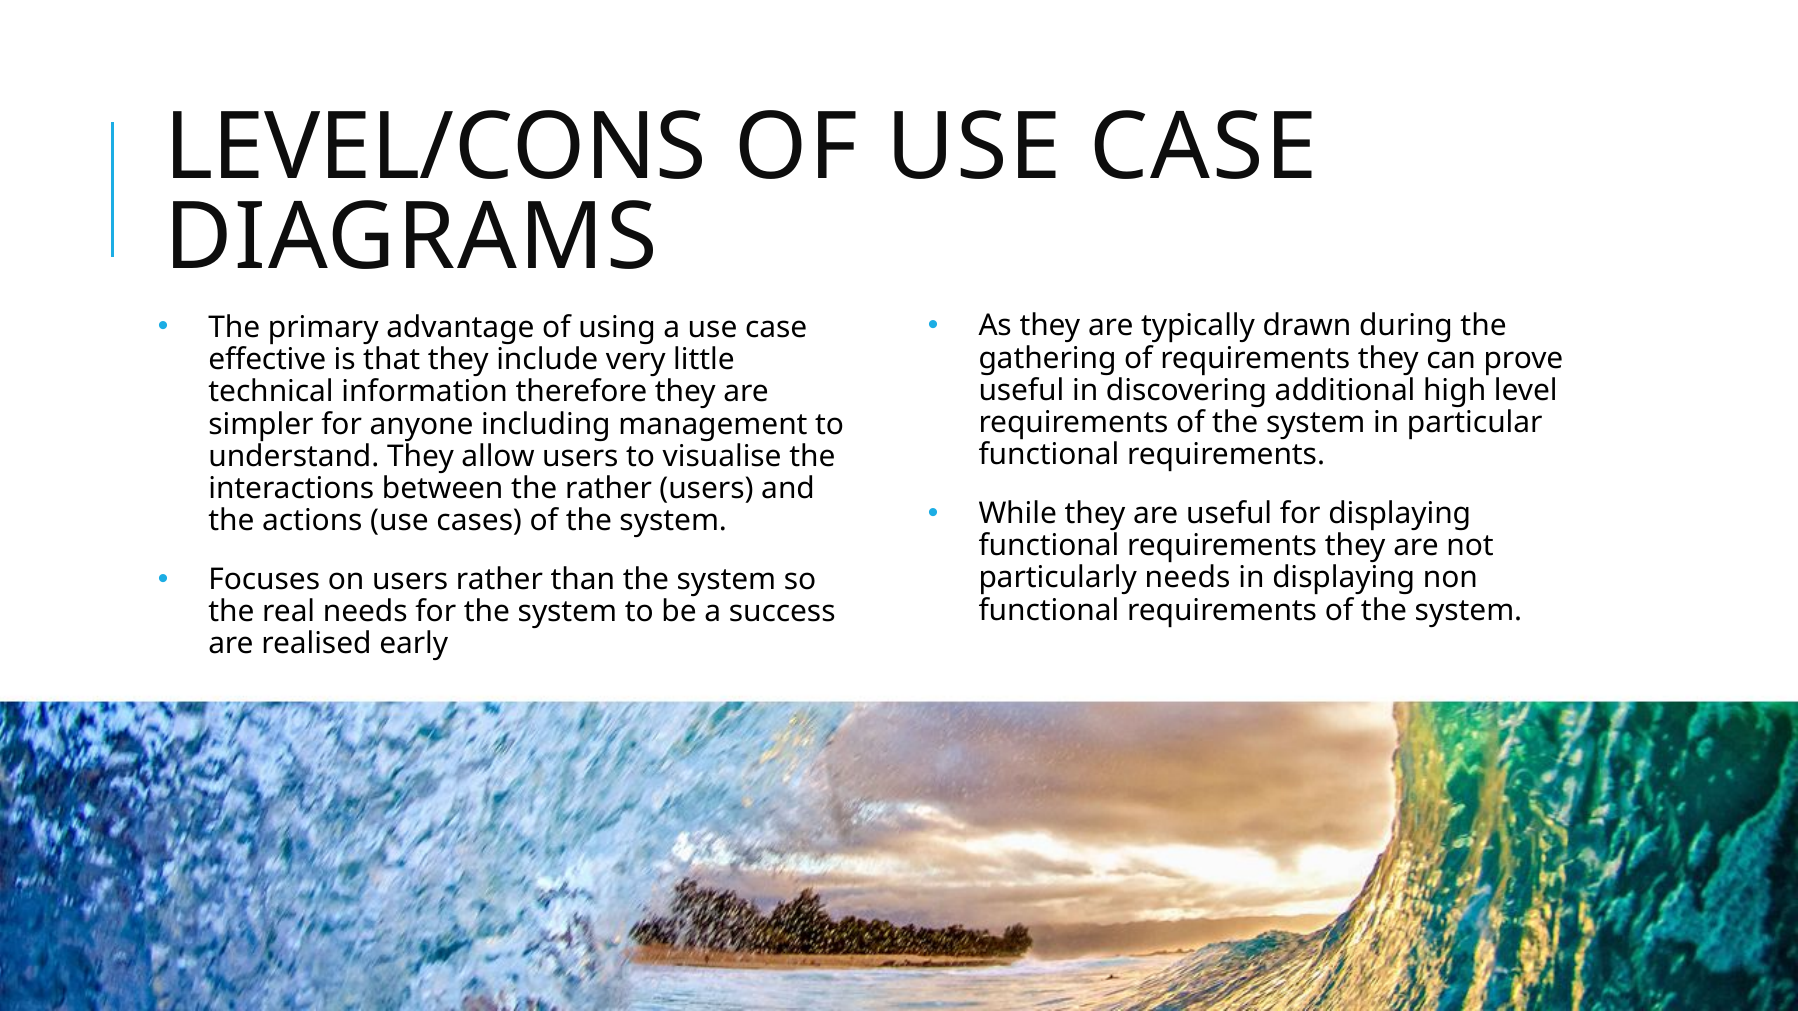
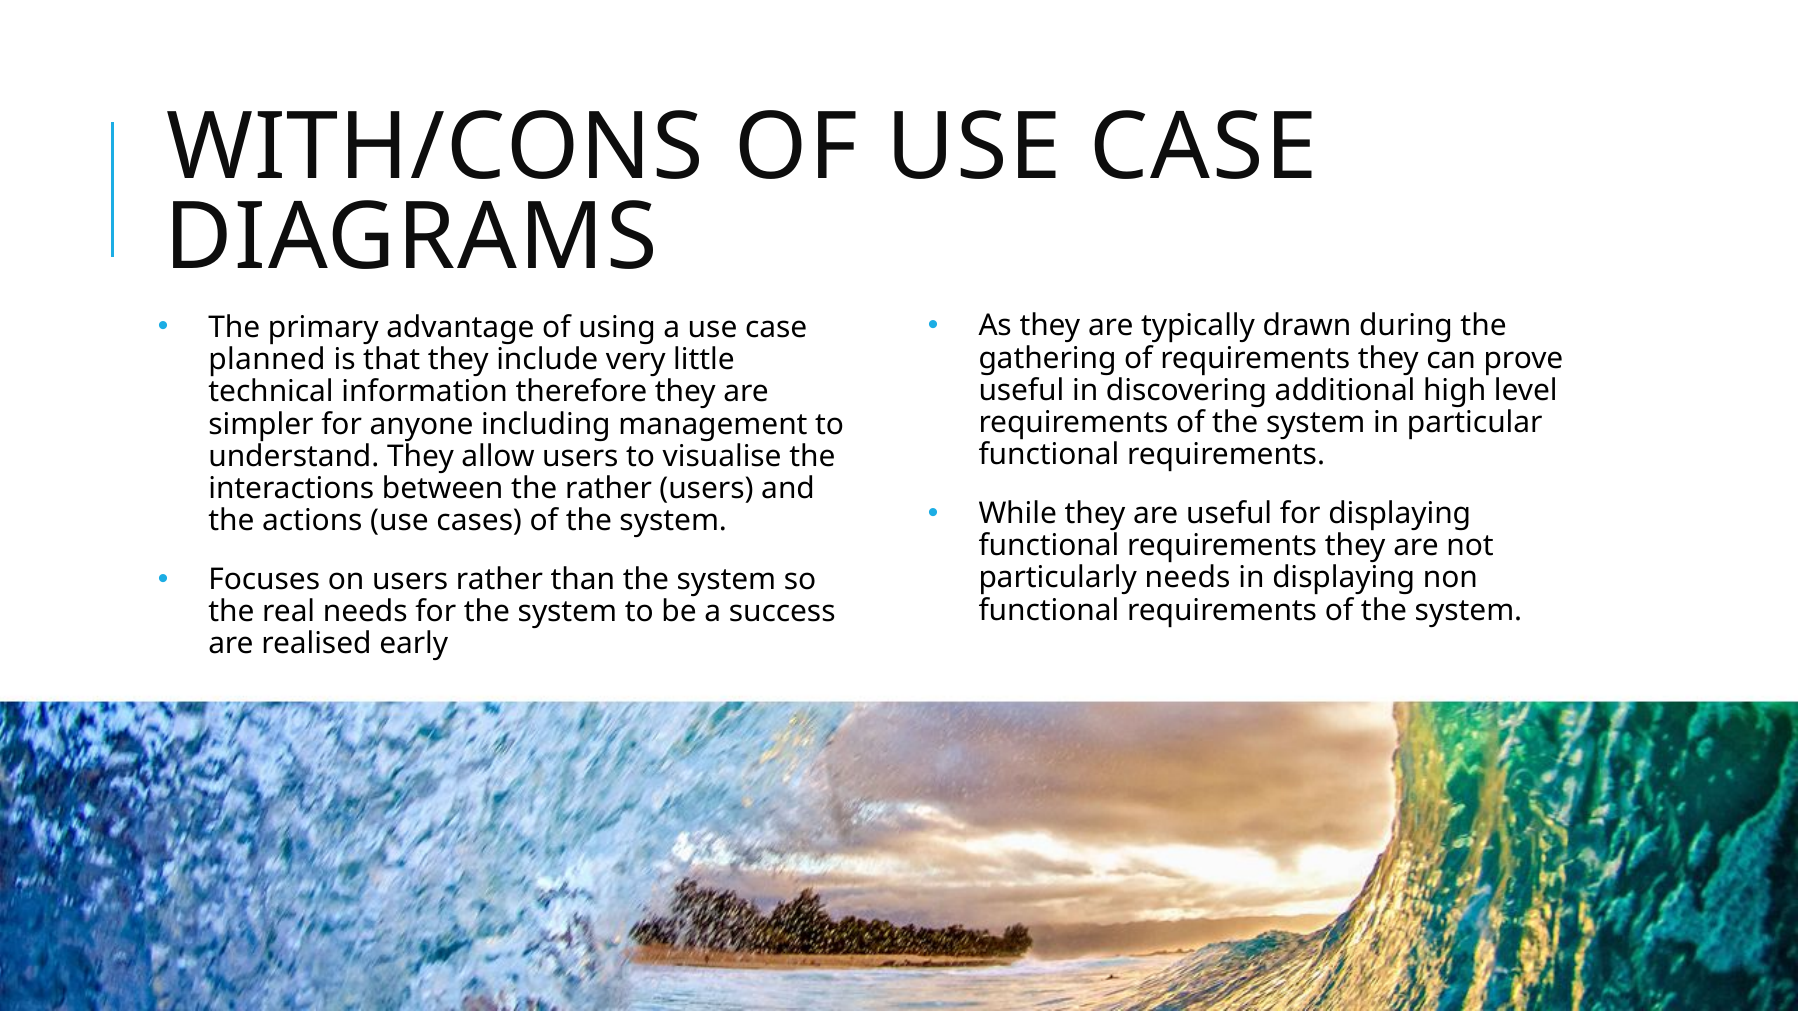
LEVEL/CONS: LEVEL/CONS -> WITH/CONS
effective: effective -> planned
